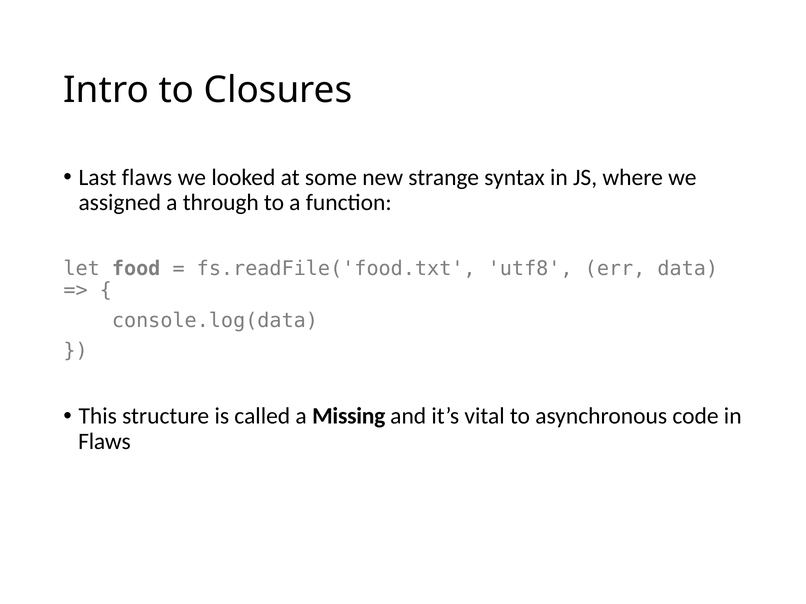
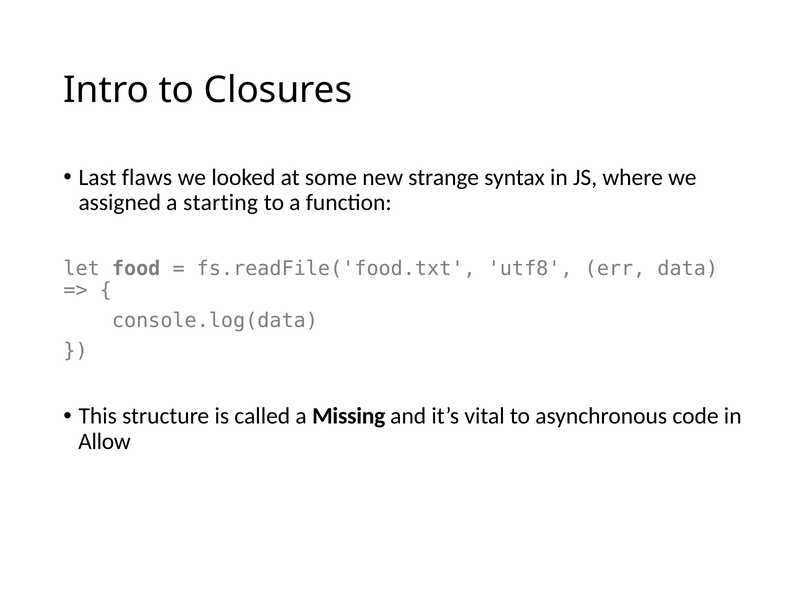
through: through -> starting
Flaws at (104, 442): Flaws -> Allow
